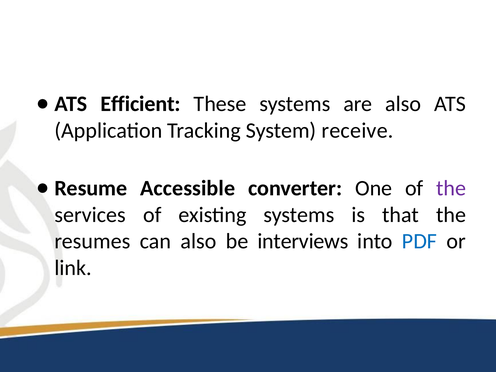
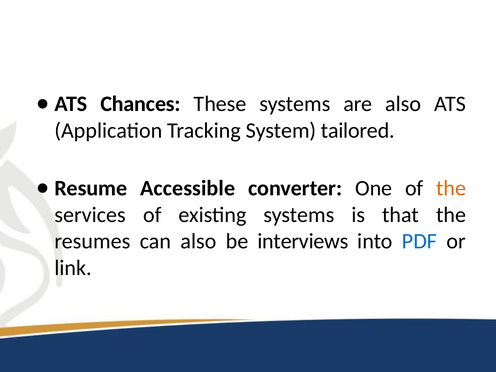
Efficient: Efficient -> Chances
receive: receive -> tailored
the at (451, 188) colour: purple -> orange
